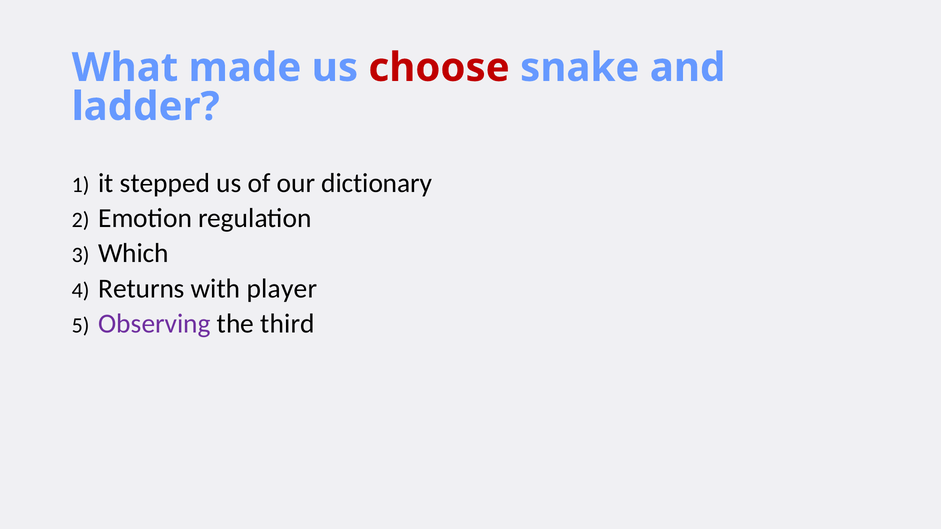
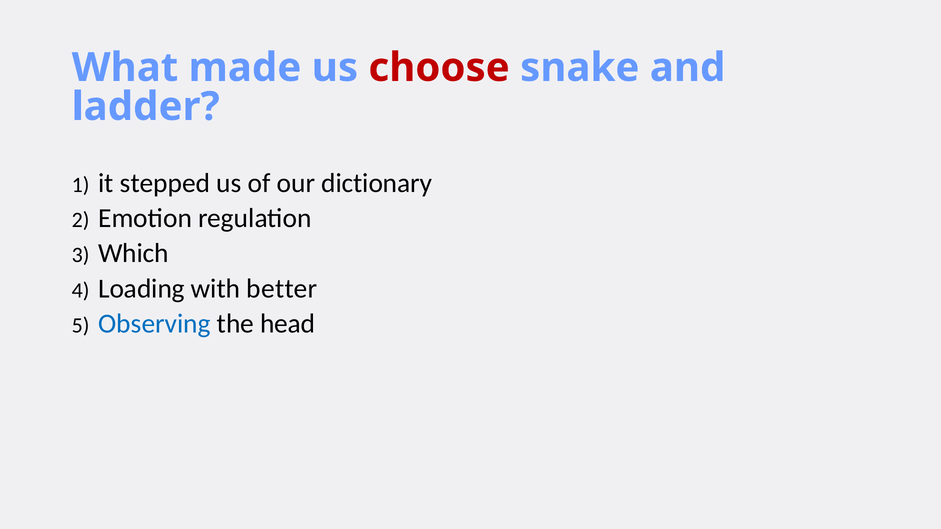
Returns: Returns -> Loading
player: player -> better
Observing colour: purple -> blue
third: third -> head
